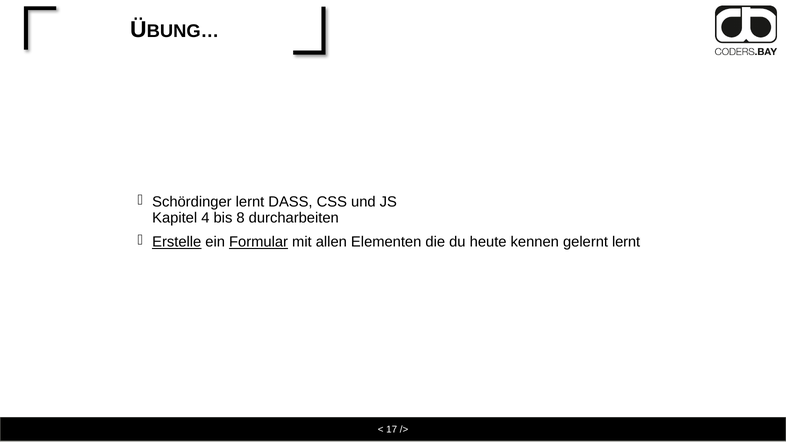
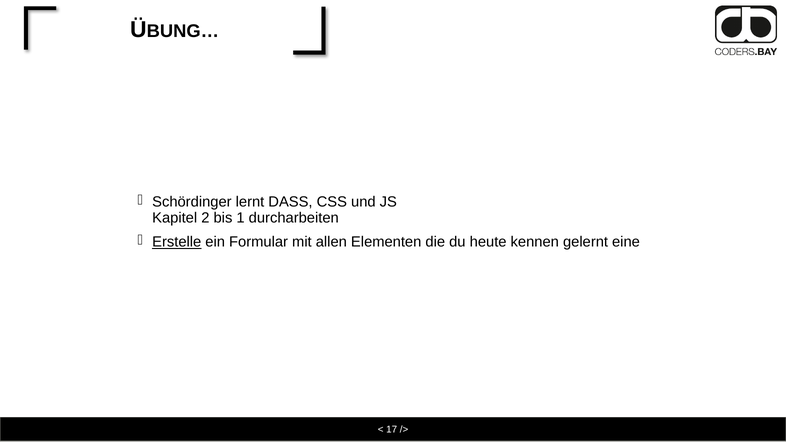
4: 4 -> 2
8: 8 -> 1
Formular underline: present -> none
gelernt lernt: lernt -> eine
